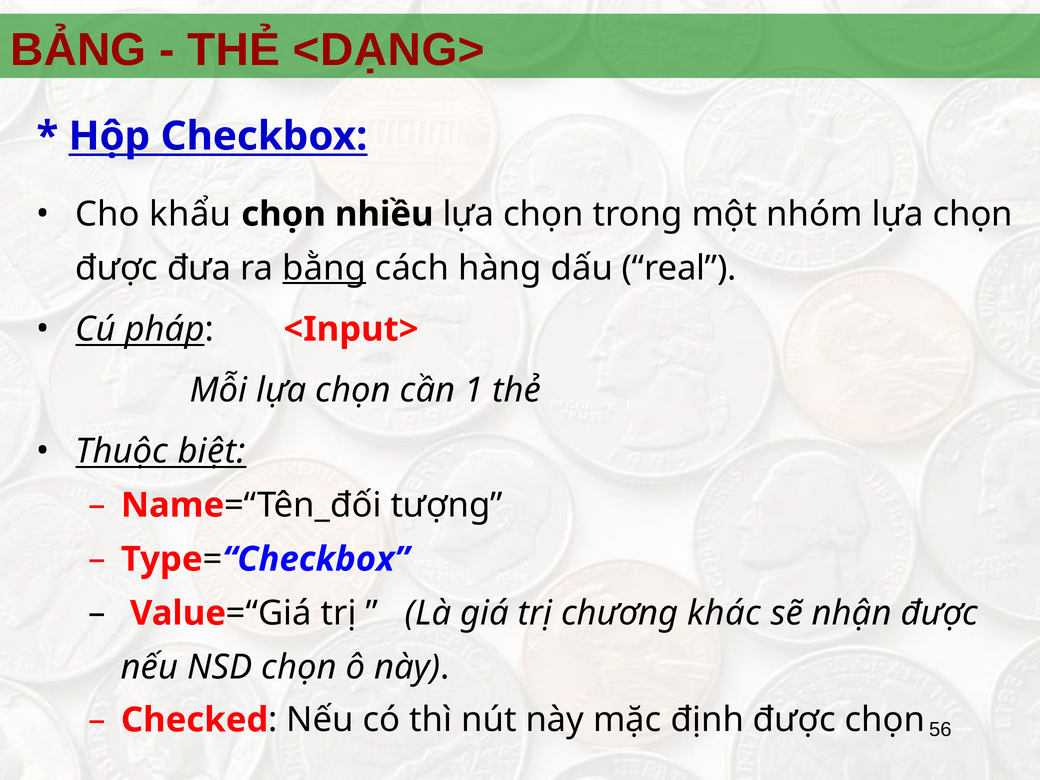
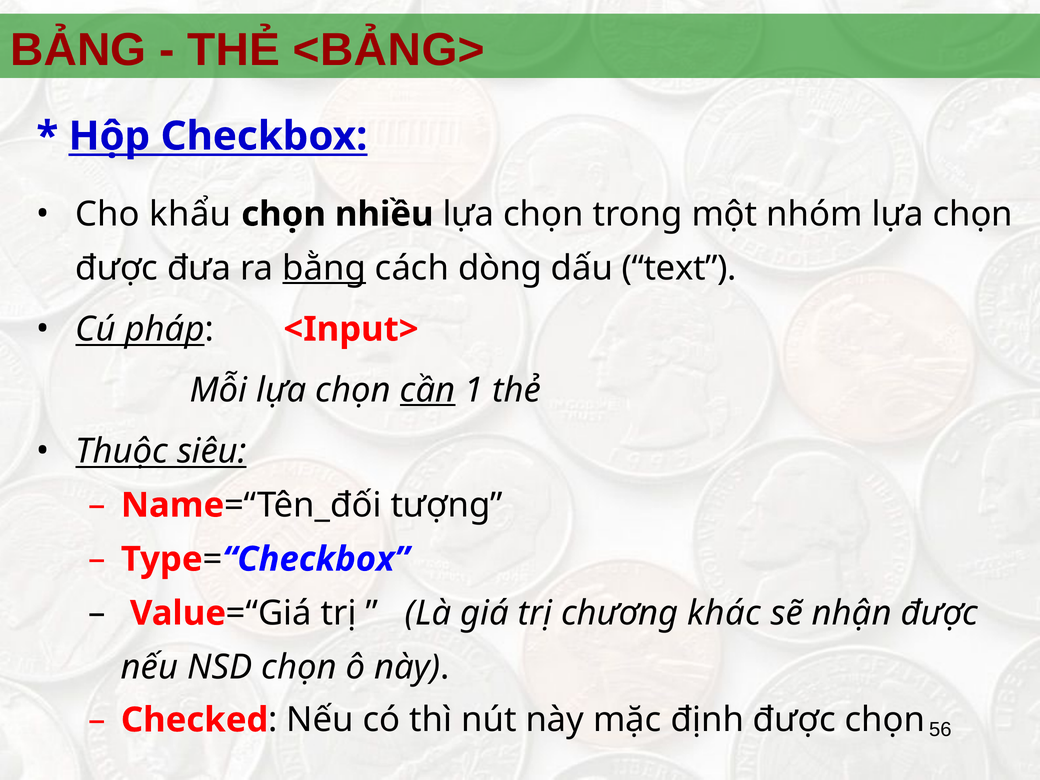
<DẠNG>: <DẠNG> -> <BẢNG>
hàng: hàng -> dòng
real: real -> text
cần underline: none -> present
biệt: biệt -> siêu
